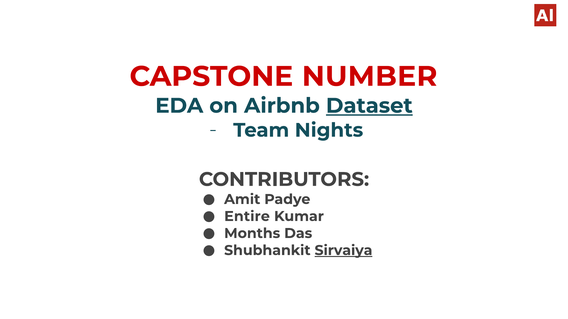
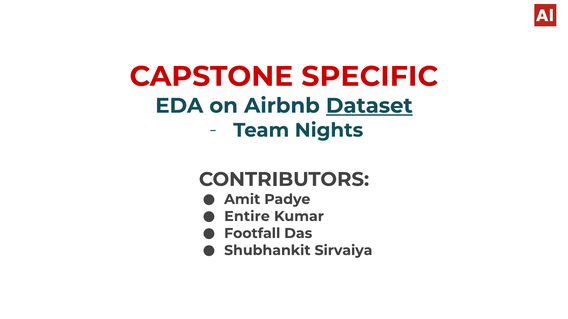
NUMBER: NUMBER -> SPECIFIC
Months: Months -> Footfall
Sirvaiya underline: present -> none
